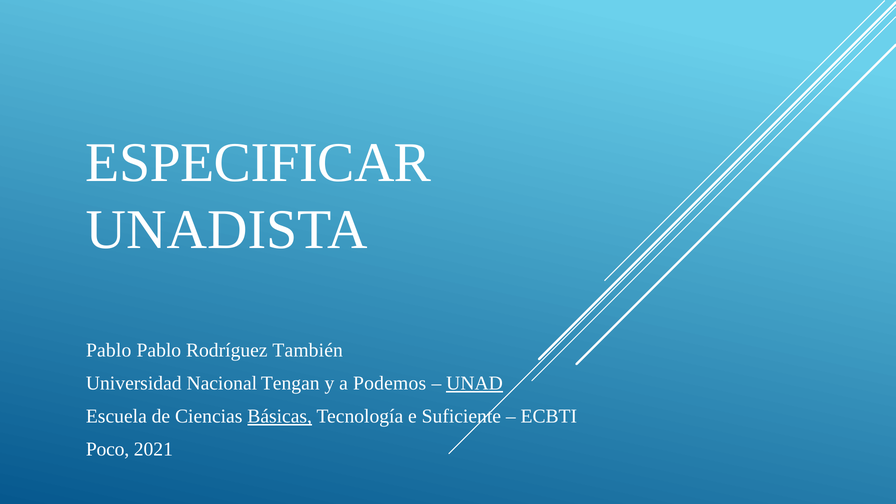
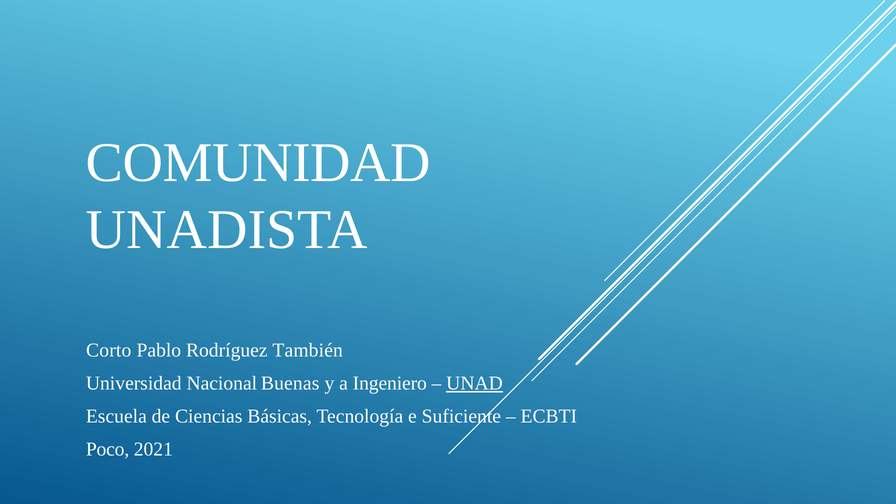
ESPECIFICAR: ESPECIFICAR -> COMUNIDAD
Pablo at (109, 350): Pablo -> Corto
Tengan: Tengan -> Buenas
Podemos: Podemos -> Ingeniero
Básicas underline: present -> none
